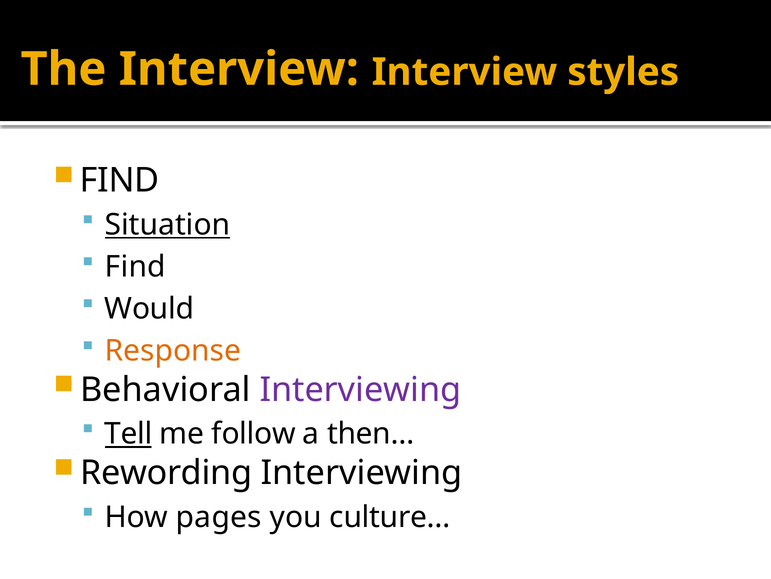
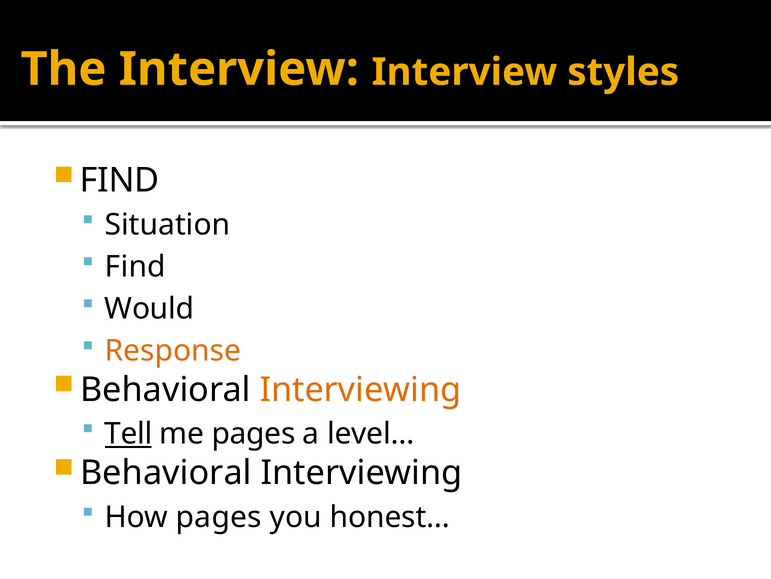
Situation underline: present -> none
Interviewing at (360, 389) colour: purple -> orange
me follow: follow -> pages
then…: then… -> level…
Rewording at (166, 472): Rewording -> Behavioral
culture…: culture… -> honest…
